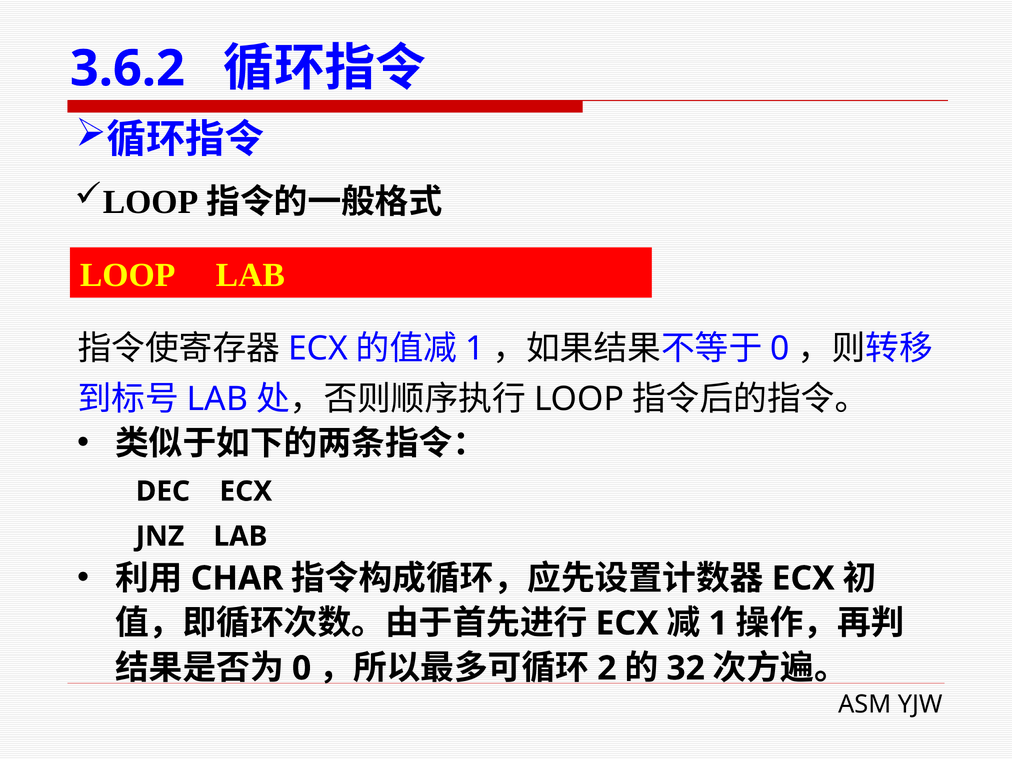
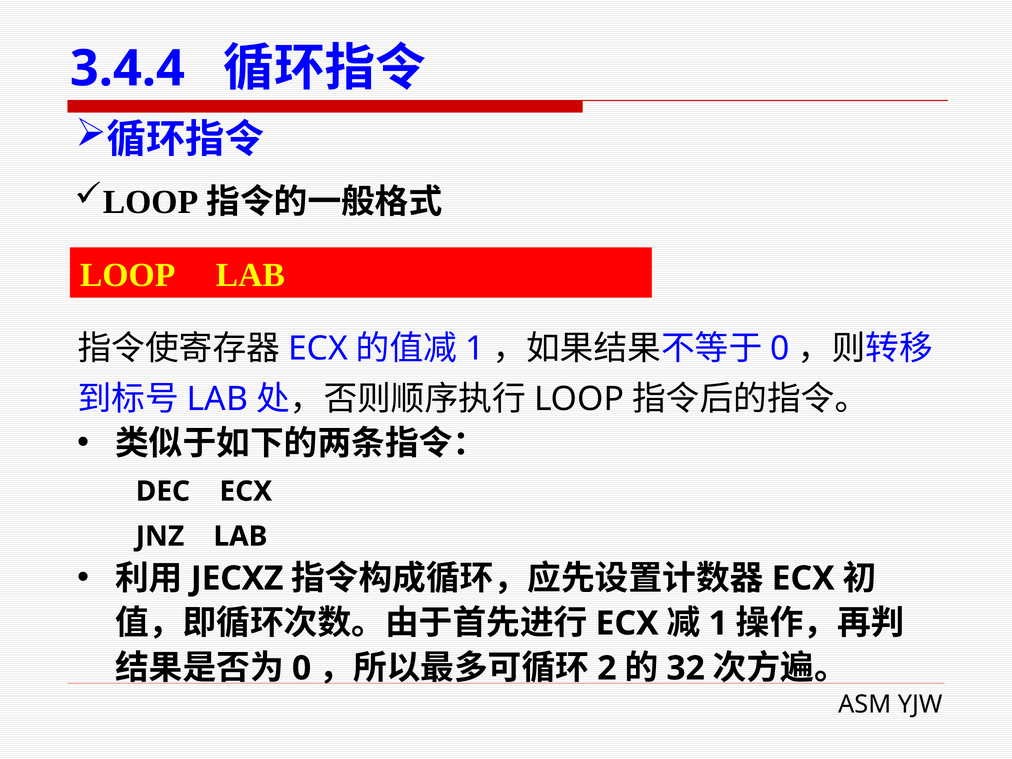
3.6.2: 3.6.2 -> 3.4.4
CHAR: CHAR -> JECXZ
